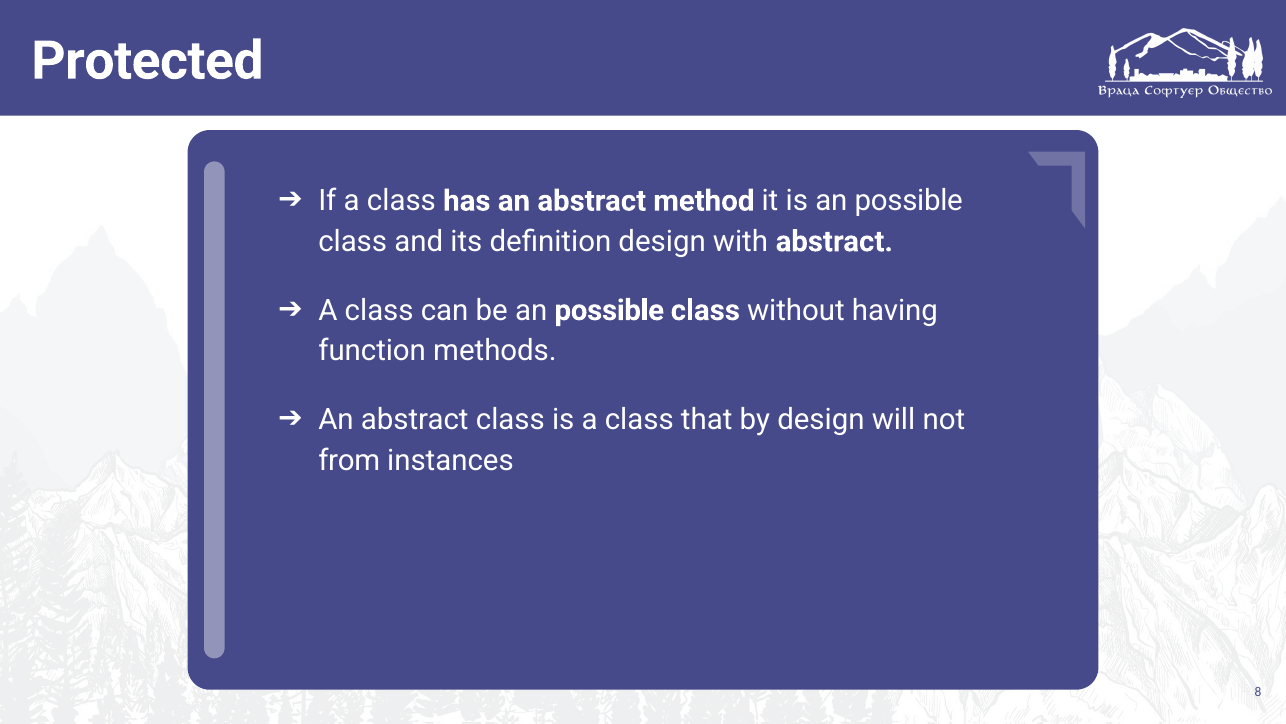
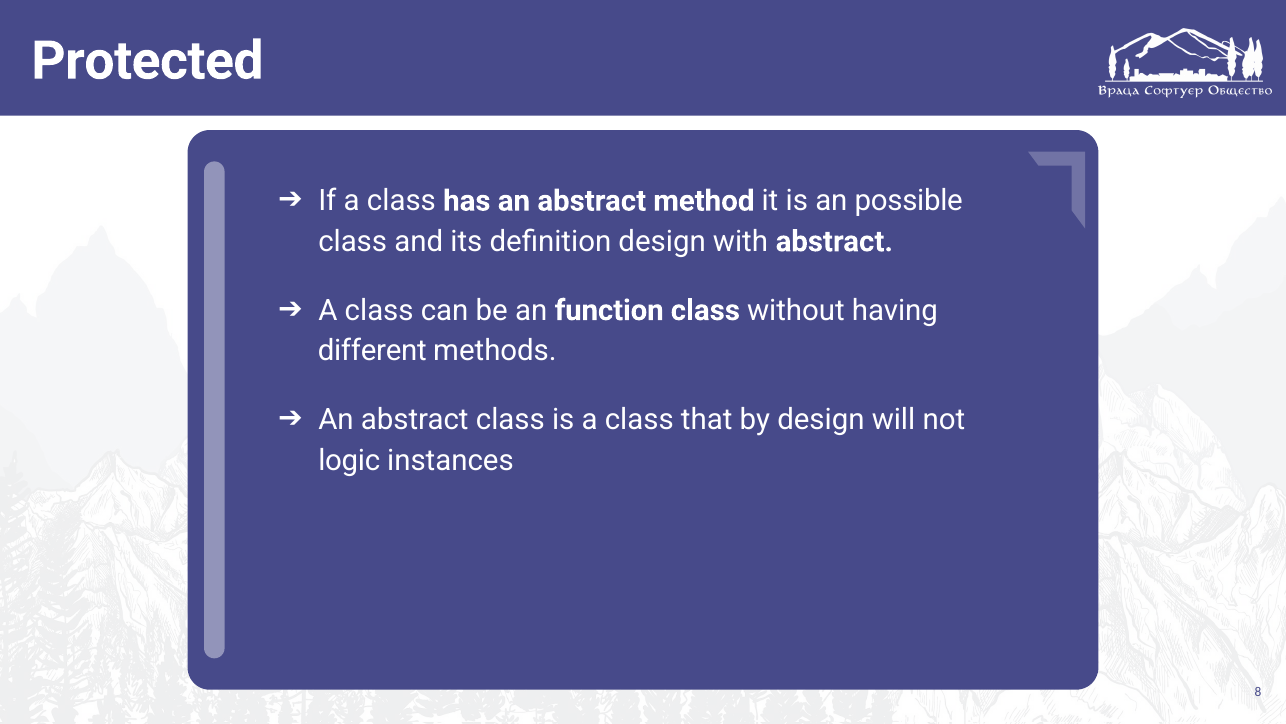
be an possible: possible -> function
function: function -> different
from: from -> logic
